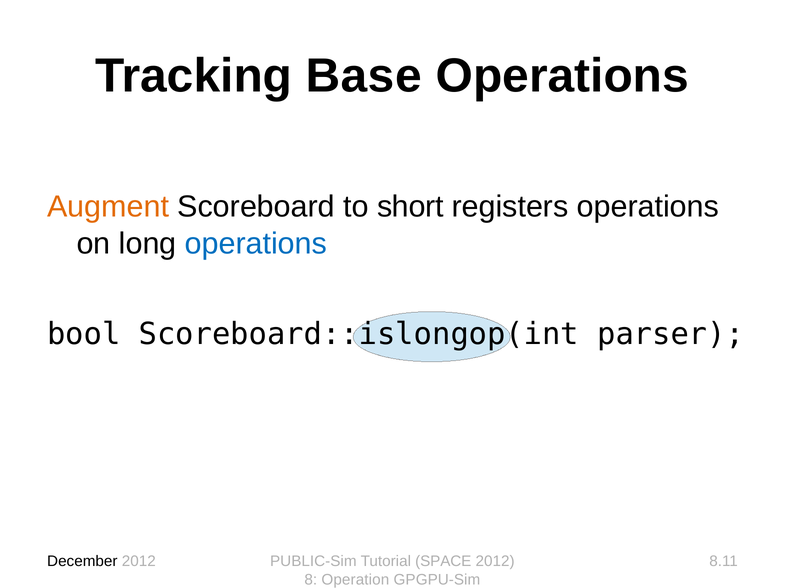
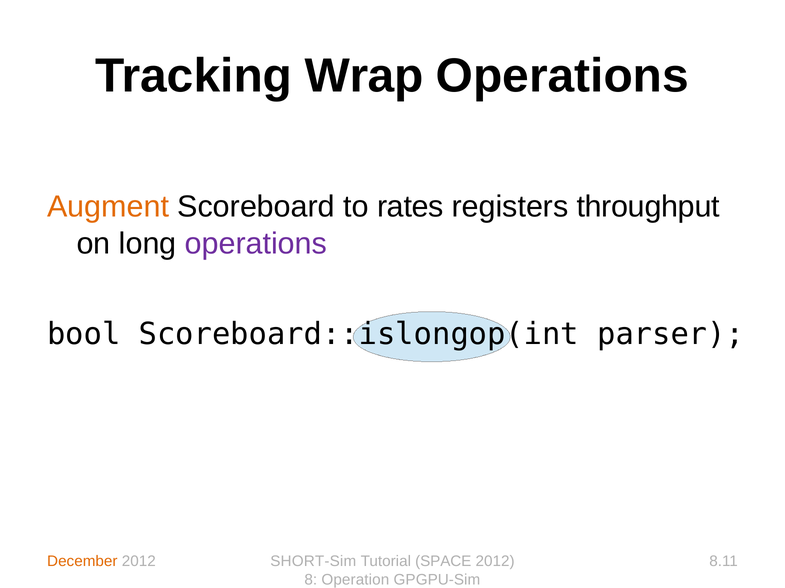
Base: Base -> Wrap
short: short -> rates
registers operations: operations -> throughput
operations at (256, 244) colour: blue -> purple
December colour: black -> orange
PUBLIC-Sim: PUBLIC-Sim -> SHORT-Sim
